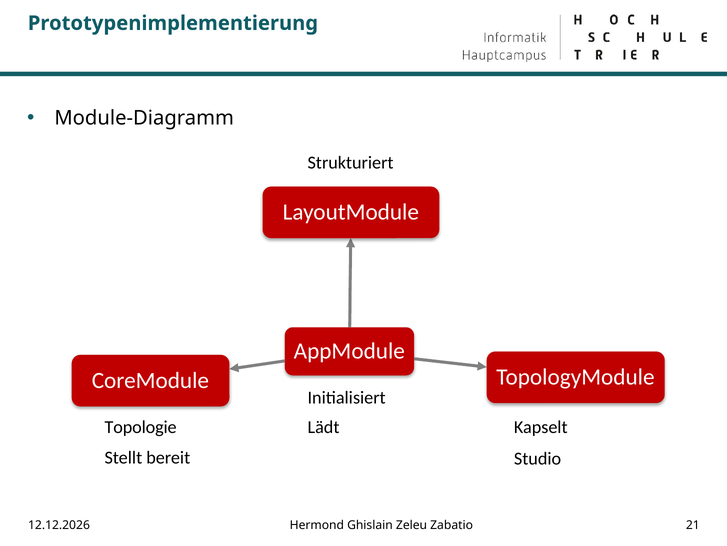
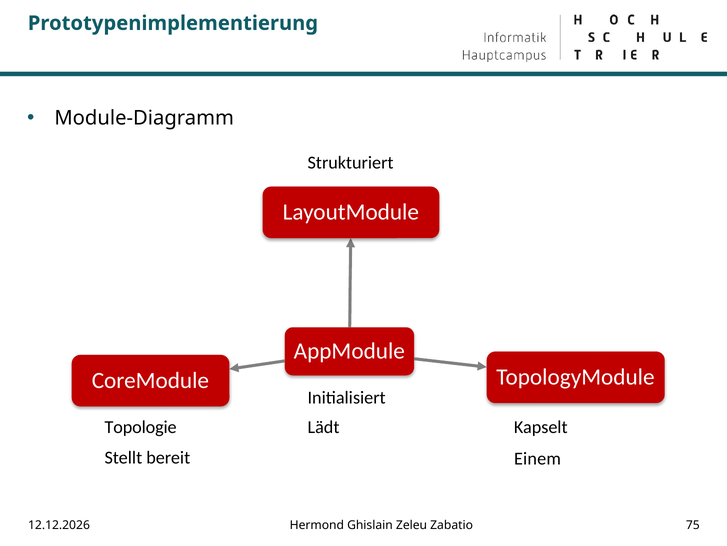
Studio: Studio -> Einem
21: 21 -> 75
